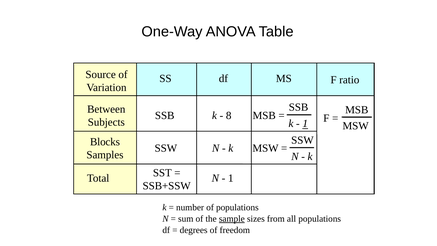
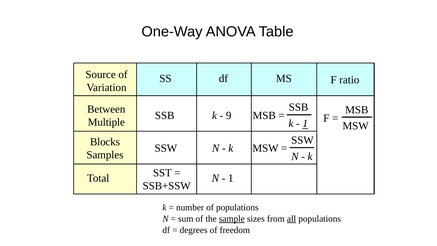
8: 8 -> 9
Subjects: Subjects -> Multiple
all underline: none -> present
